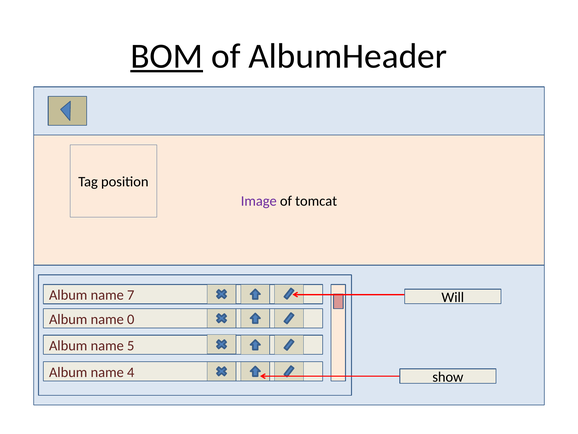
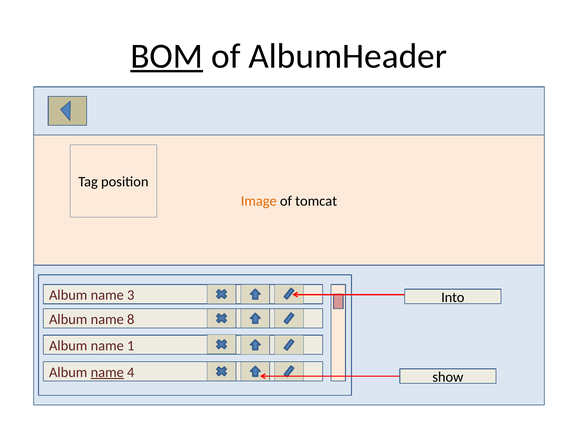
Image colour: purple -> orange
7: 7 -> 3
Will: Will -> Into
0: 0 -> 8
5: 5 -> 1
name at (107, 372) underline: none -> present
